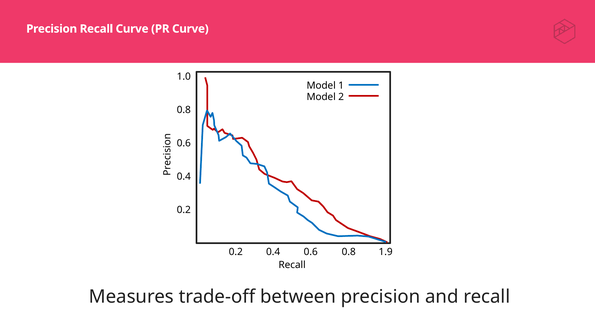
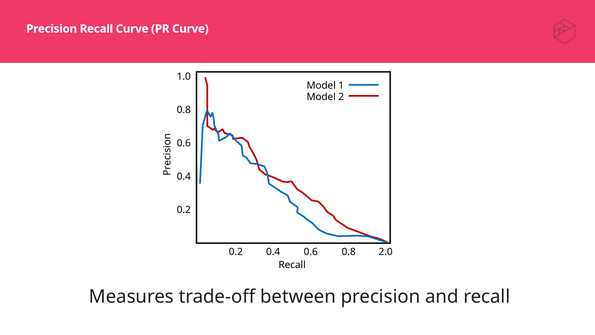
1.9: 1.9 -> 2.0
